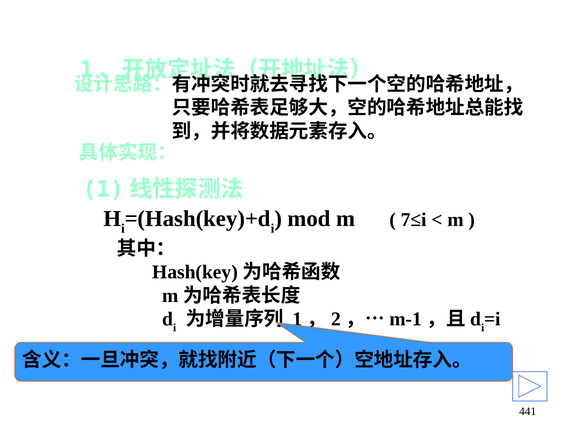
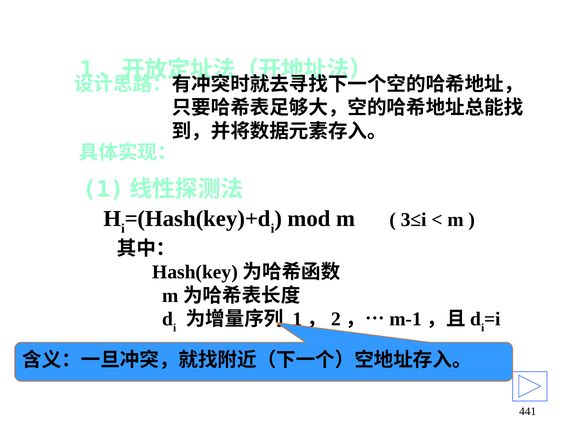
7≤i: 7≤i -> 3≤i
